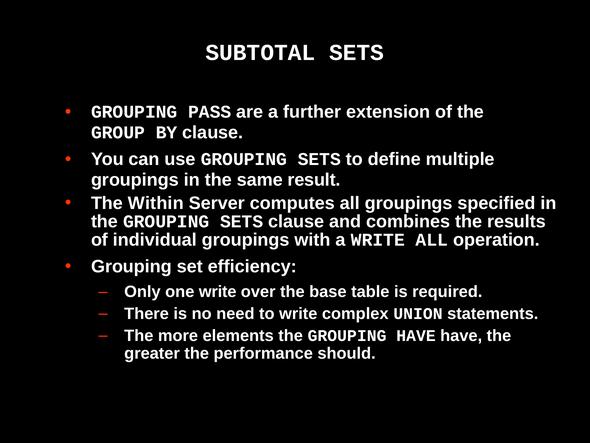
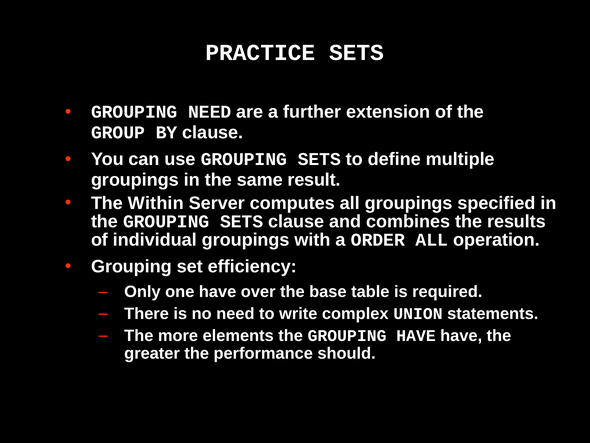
SUBTOTAL: SUBTOTAL -> PRACTICE
GROUPING PASS: PASS -> NEED
a WRITE: WRITE -> ORDER
one write: write -> have
